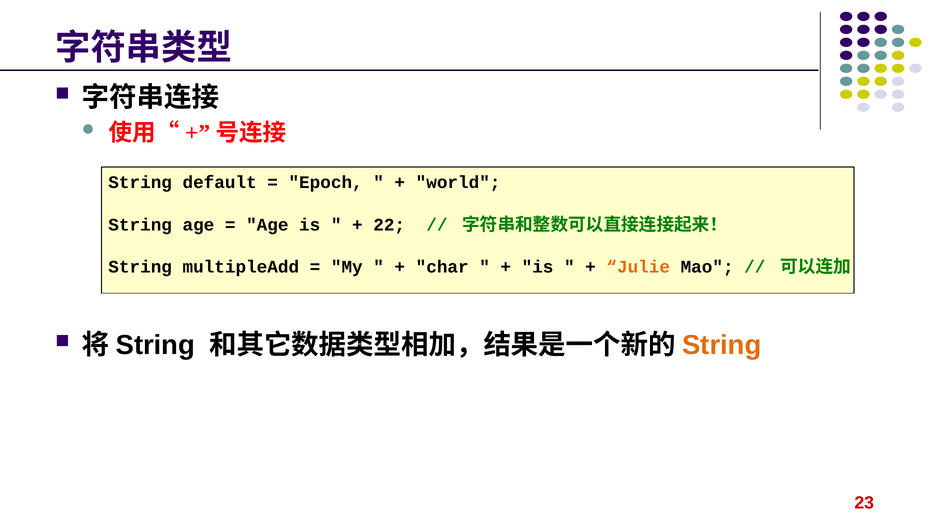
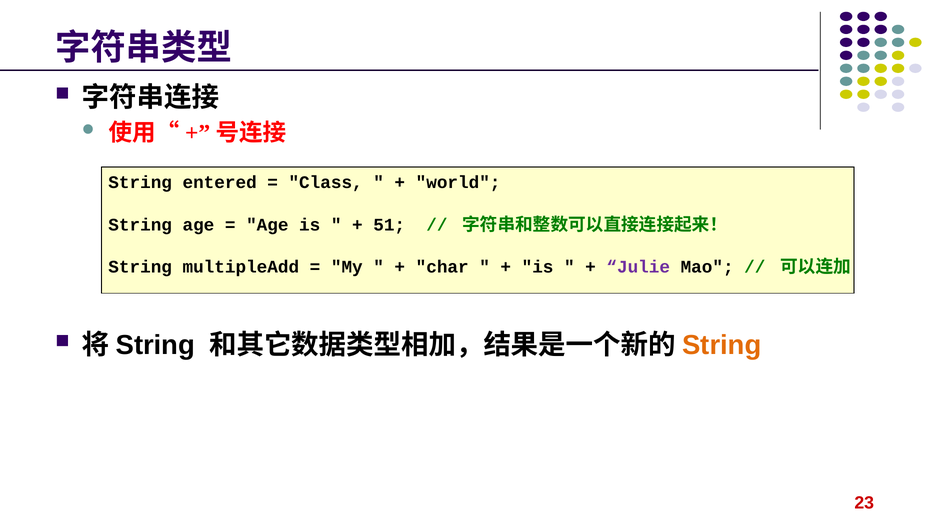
default: default -> entered
Epoch: Epoch -> Class
22: 22 -> 51
Julie colour: orange -> purple
